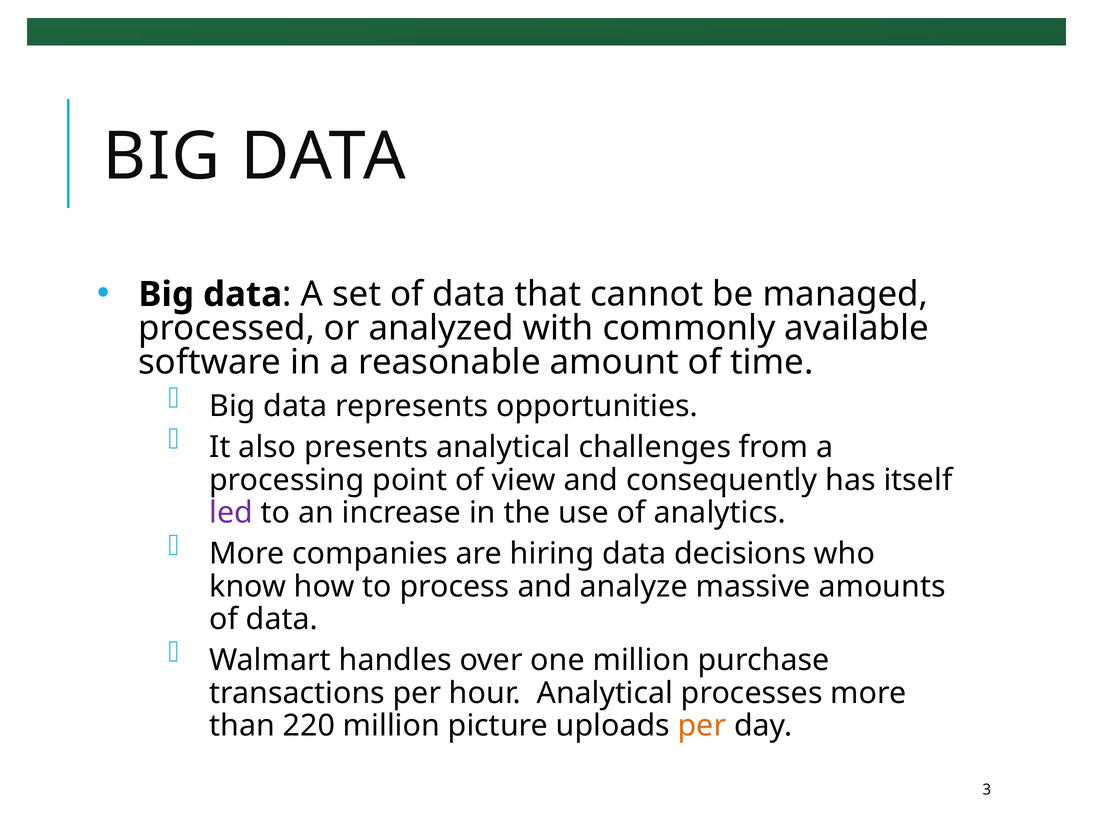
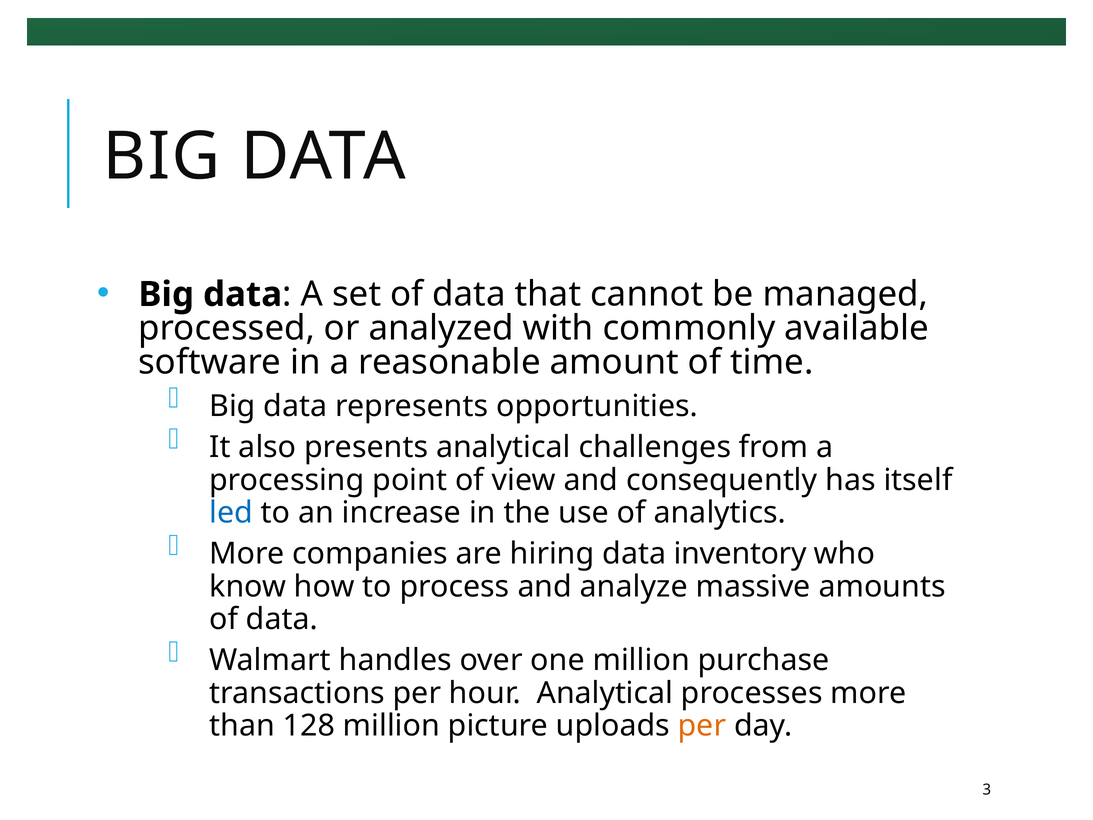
led colour: purple -> blue
decisions: decisions -> inventory
220: 220 -> 128
